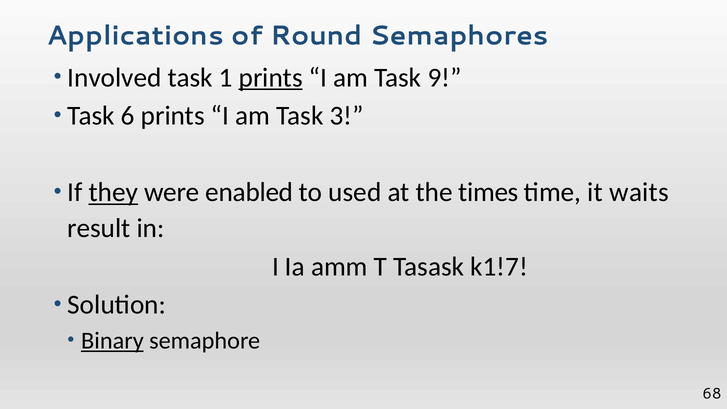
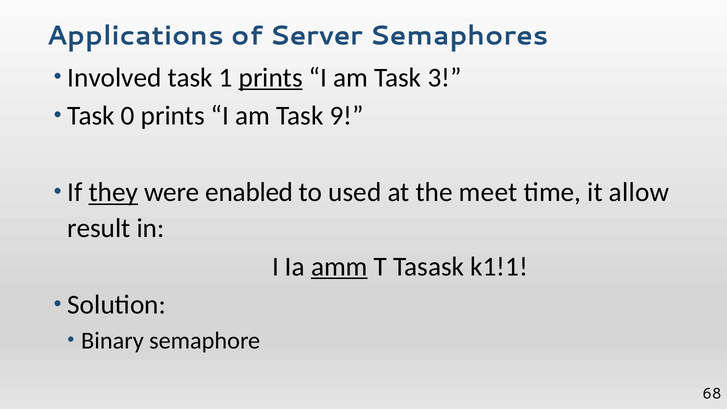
Round: Round -> Server
9: 9 -> 3
6: 6 -> 0
3: 3 -> 9
times: times -> meet
waits: waits -> allow
amm underline: none -> present
k1!7: k1!7 -> k1!1
Binary underline: present -> none
